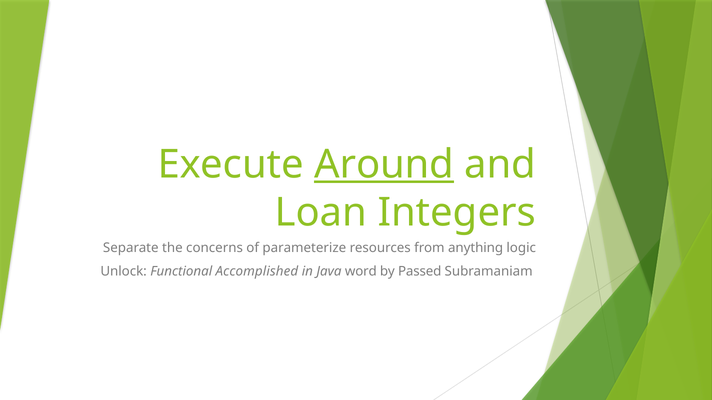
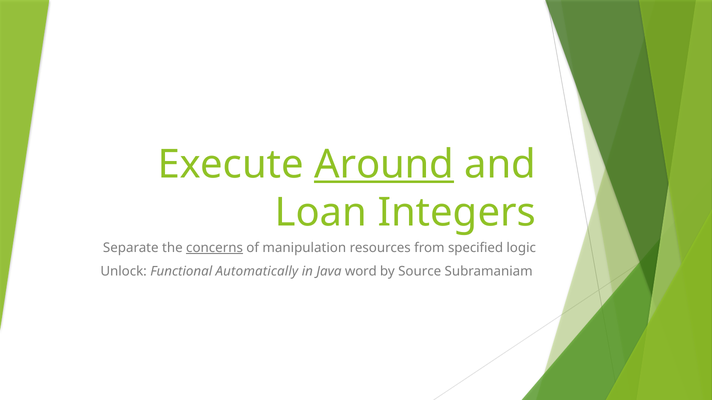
concerns underline: none -> present
parameterize: parameterize -> manipulation
anything: anything -> specified
Accomplished: Accomplished -> Automatically
Passed: Passed -> Source
